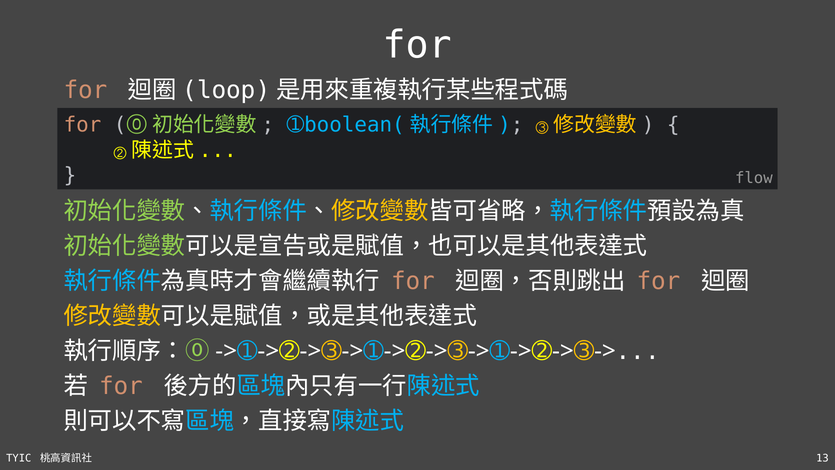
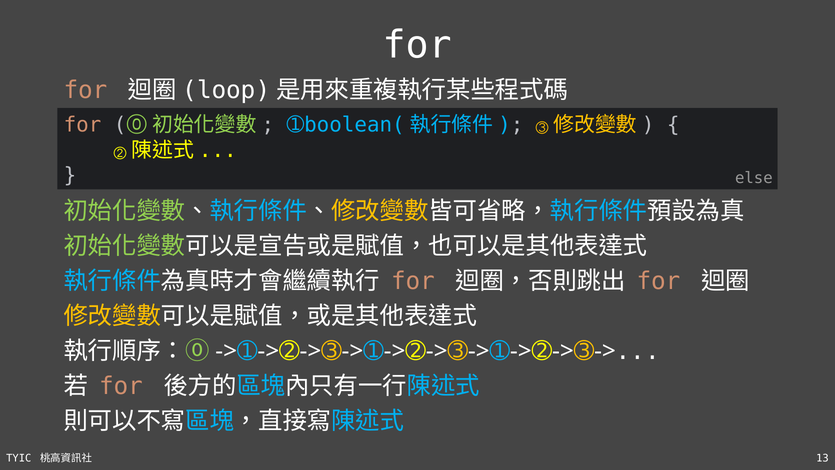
flow: flow -> else
